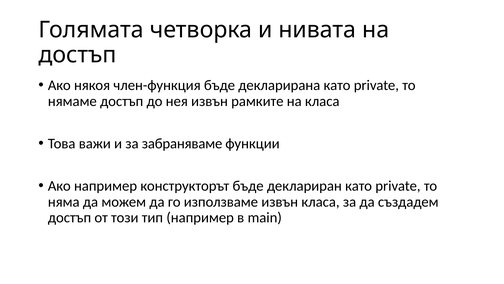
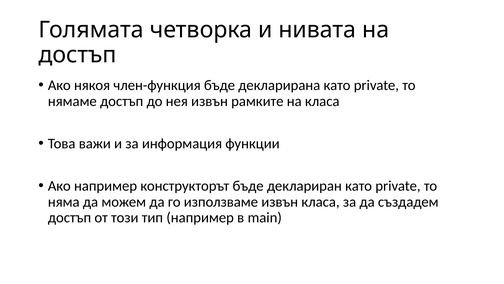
забраняваме: забраняваме -> информация
